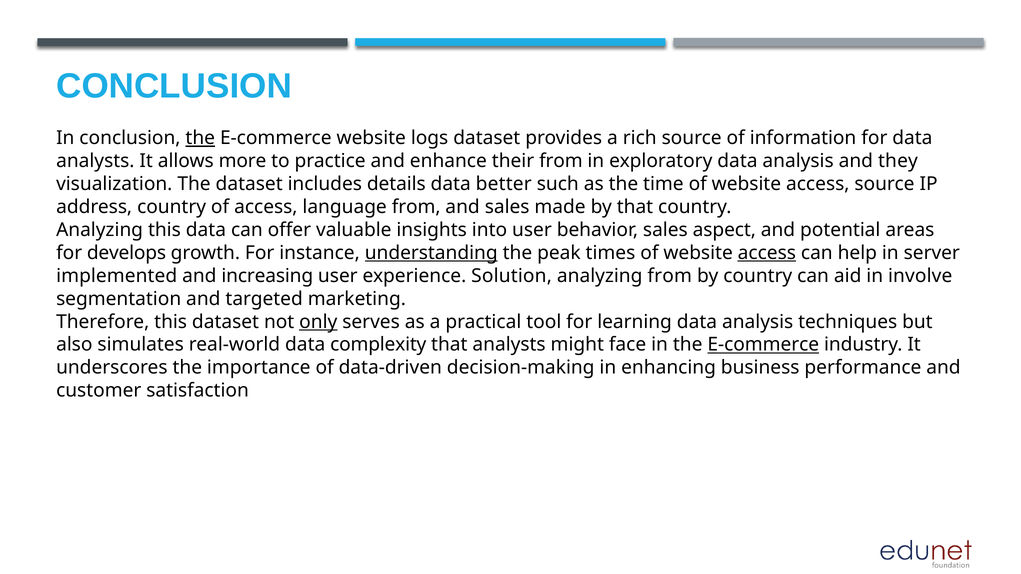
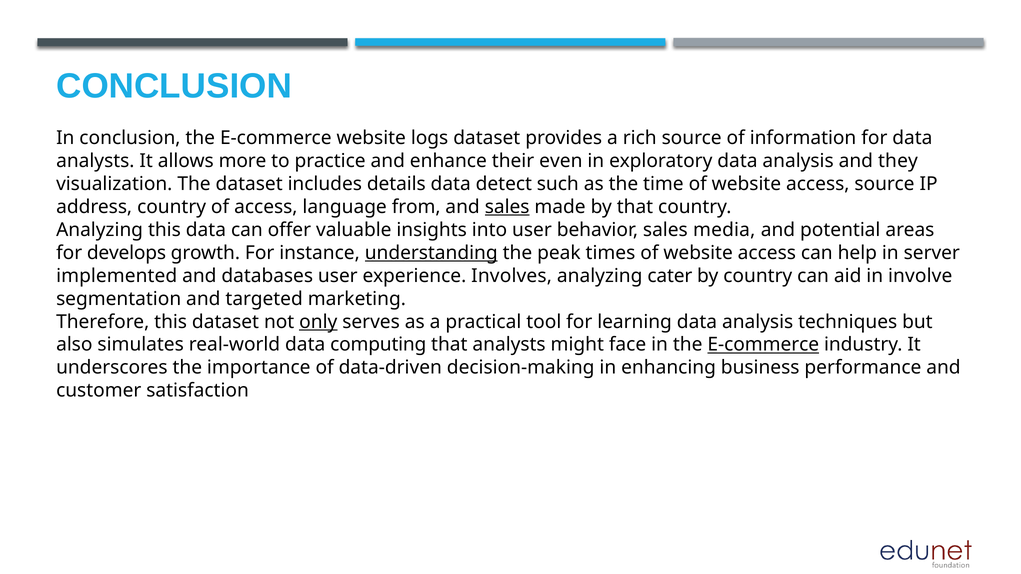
the at (200, 138) underline: present -> none
their from: from -> even
better: better -> detect
sales at (507, 207) underline: none -> present
aspect: aspect -> media
access at (767, 253) underline: present -> none
increasing: increasing -> databases
Solution: Solution -> Involves
analyzing from: from -> cater
complexity: complexity -> computing
